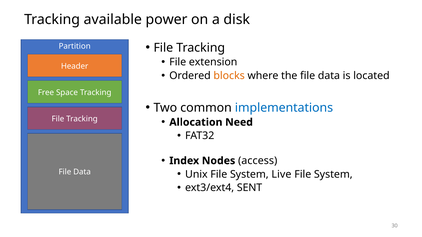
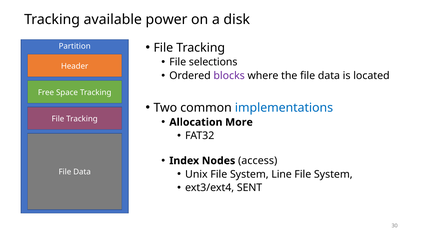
extension: extension -> selections
blocks colour: orange -> purple
Need: Need -> More
Live: Live -> Line
